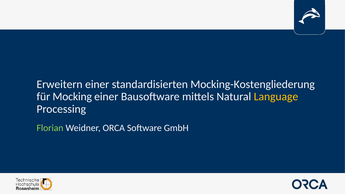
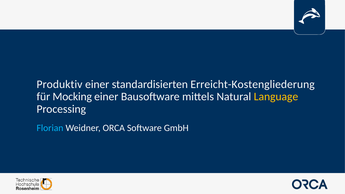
Erweitern: Erweitern -> Produktiv
Mocking-Kostengliederung: Mocking-Kostengliederung -> Erreicht-Kostengliederung
Florian colour: light green -> light blue
